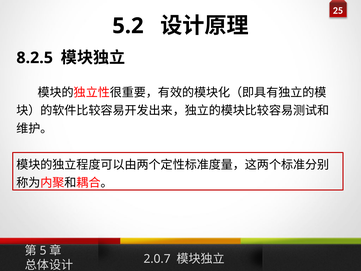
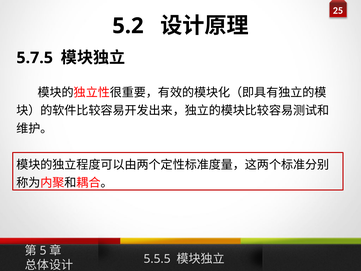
8.2.5: 8.2.5 -> 5.7.5
2.0.7: 2.0.7 -> 5.5.5
